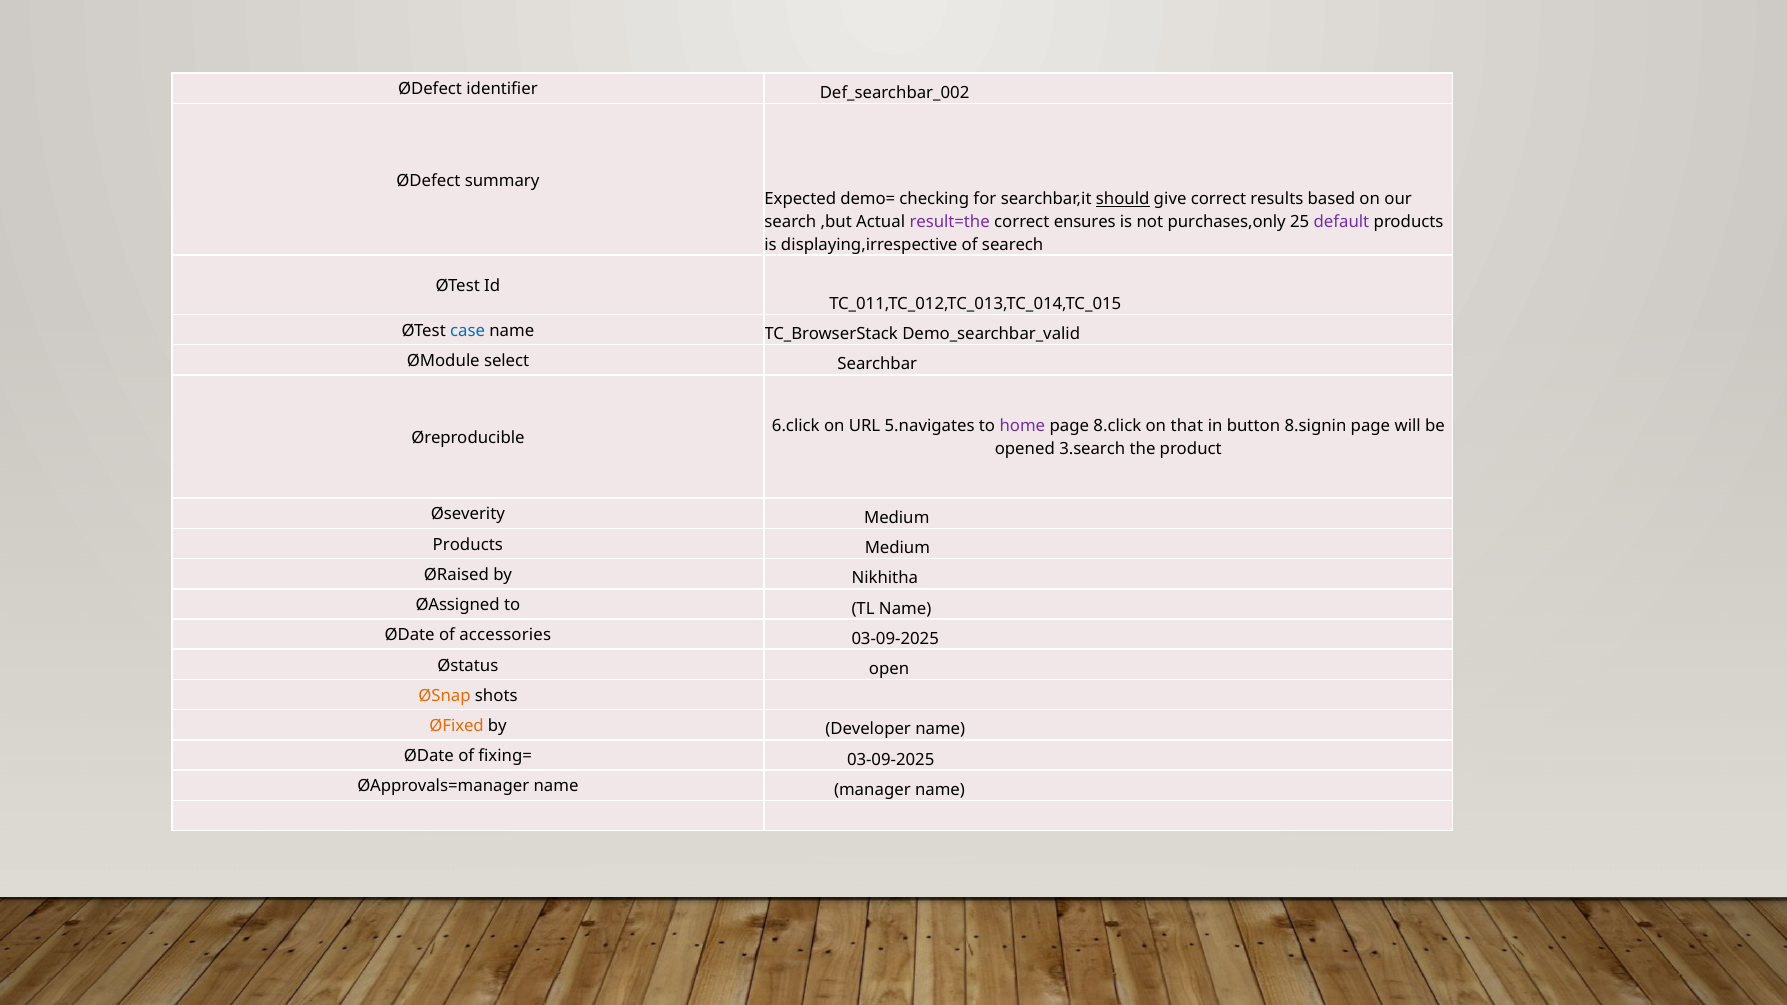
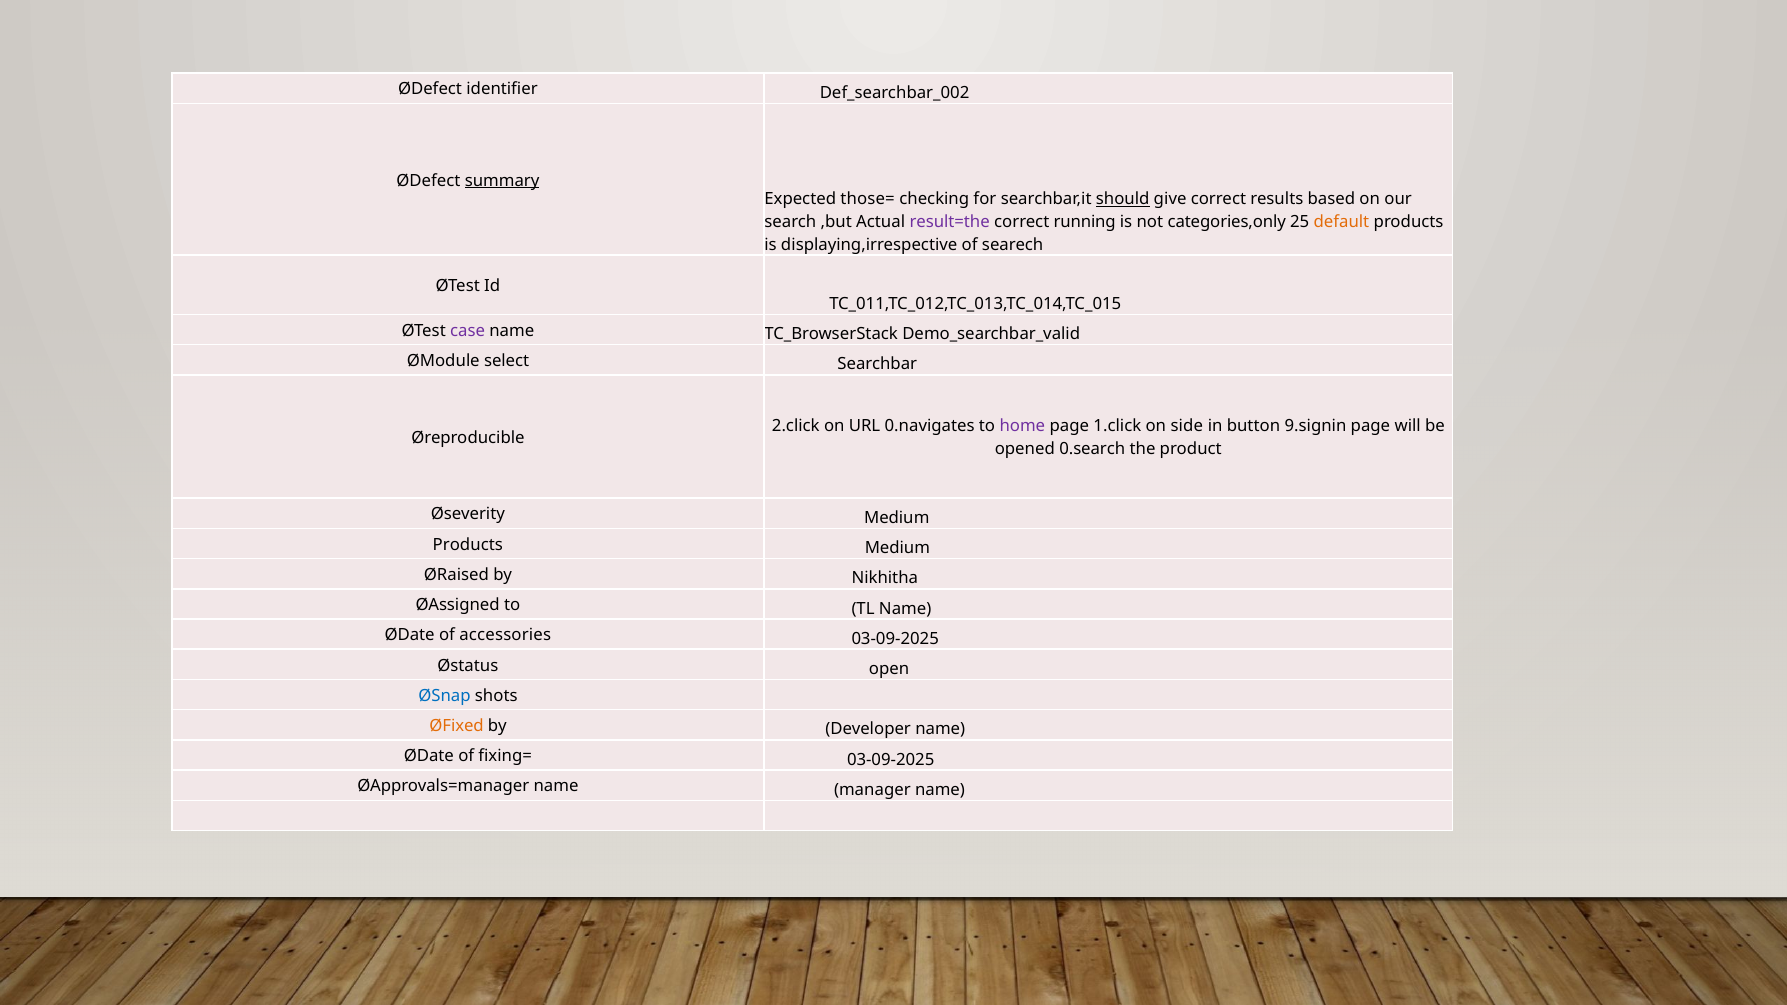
summary underline: none -> present
demo=: demo= -> those=
ensures: ensures -> running
purchases,only: purchases,only -> categories,only
default colour: purple -> orange
case colour: blue -> purple
6.click: 6.click -> 2.click
5.navigates: 5.navigates -> 0.navigates
8.click: 8.click -> 1.click
that: that -> side
8.signin: 8.signin -> 9.signin
3.search: 3.search -> 0.search
ØSnap colour: orange -> blue
